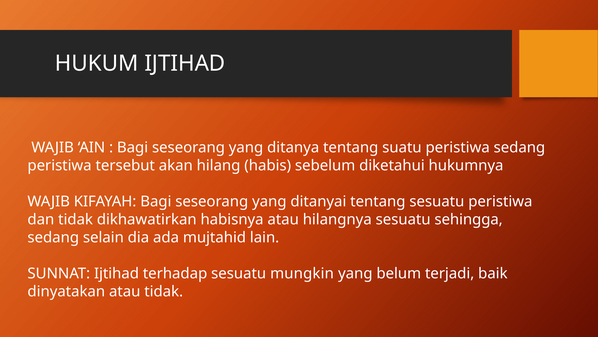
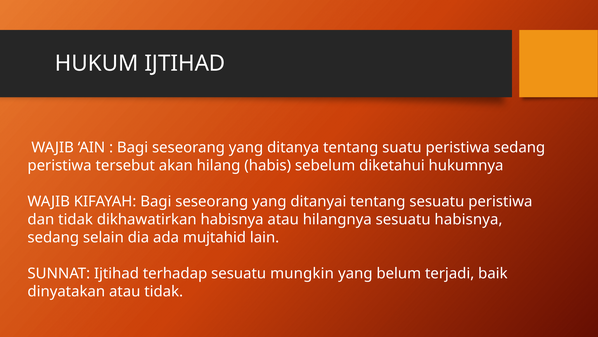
sesuatu sehingga: sehingga -> habisnya
